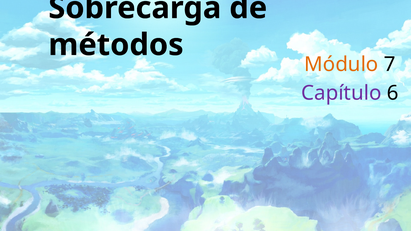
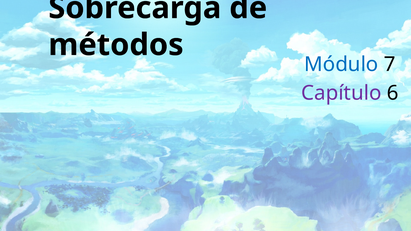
Módulo colour: orange -> blue
